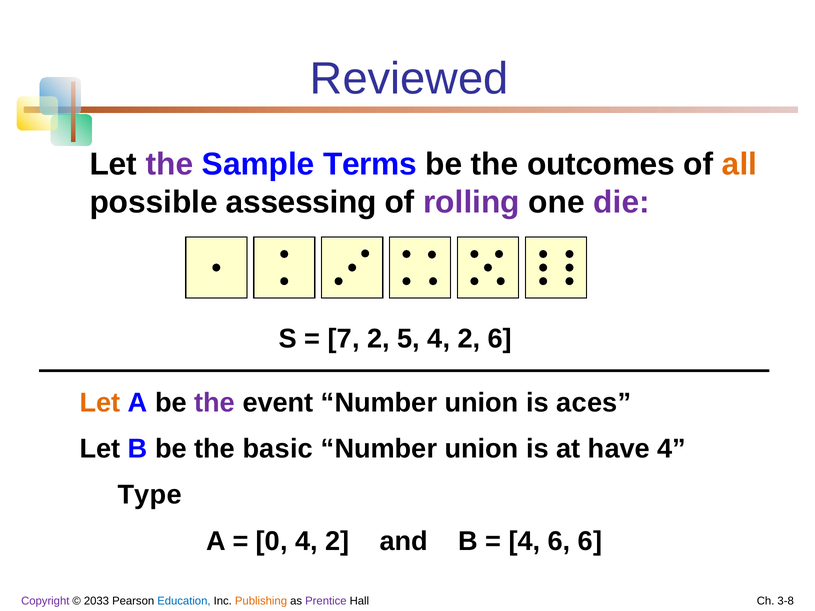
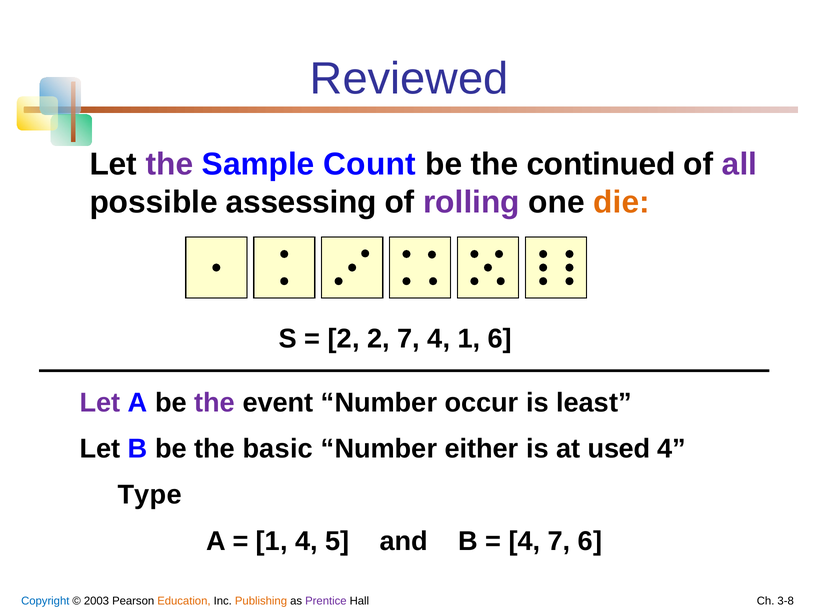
Terms: Terms -> Count
outcomes: outcomes -> continued
all colour: orange -> purple
die colour: purple -> orange
7 at (344, 339): 7 -> 2
2 5: 5 -> 7
2 at (469, 339): 2 -> 1
Let at (100, 403) colour: orange -> purple
event Number union: union -> occur
aces: aces -> least
union at (482, 449): union -> either
have: have -> used
0 at (272, 541): 0 -> 1
2 at (337, 541): 2 -> 5
4 6: 6 -> 7
Copyright colour: purple -> blue
2033: 2033 -> 2003
Education colour: blue -> orange
